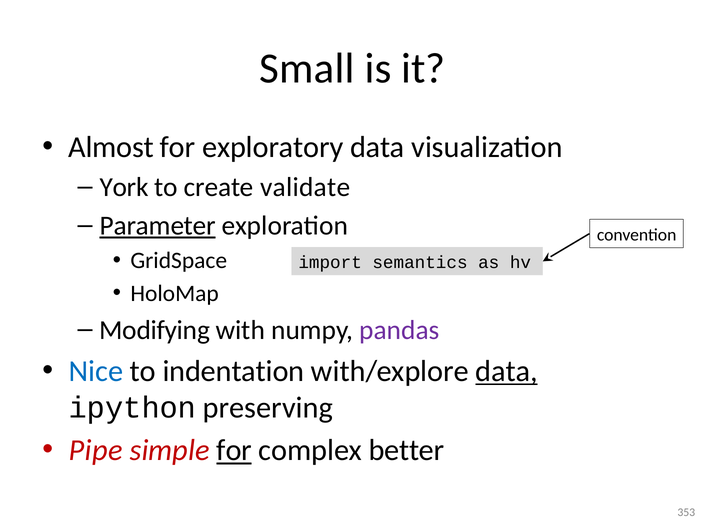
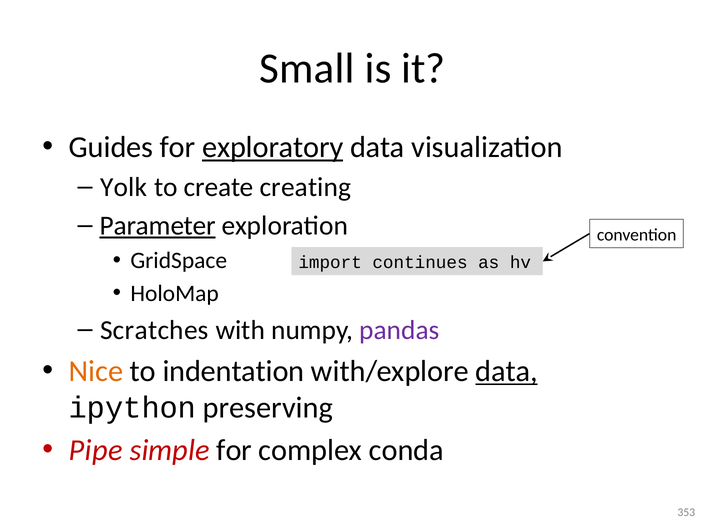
Almost: Almost -> Guides
exploratory underline: none -> present
York: York -> Yolk
validate: validate -> creating
semantics: semantics -> continues
Modifying: Modifying -> Scratches
Nice colour: blue -> orange
for at (234, 450) underline: present -> none
better: better -> conda
